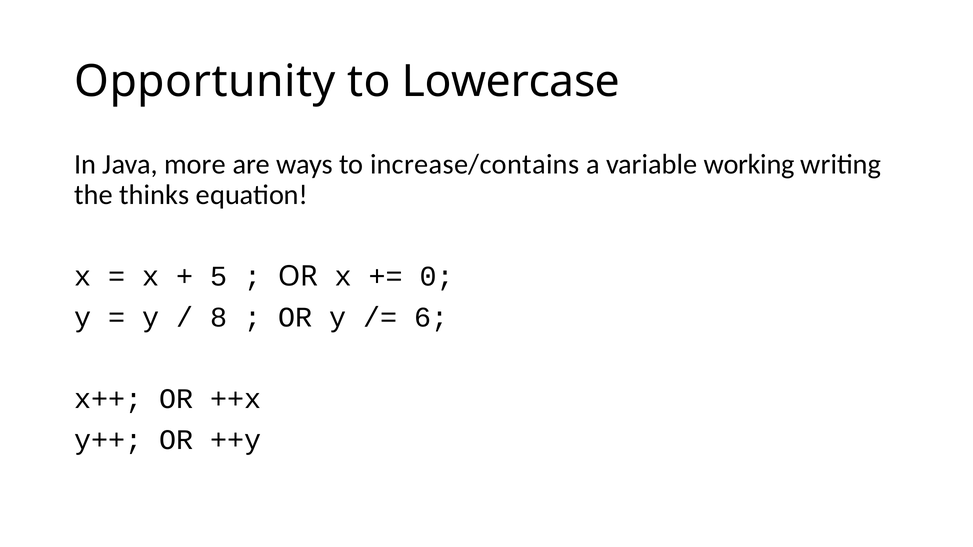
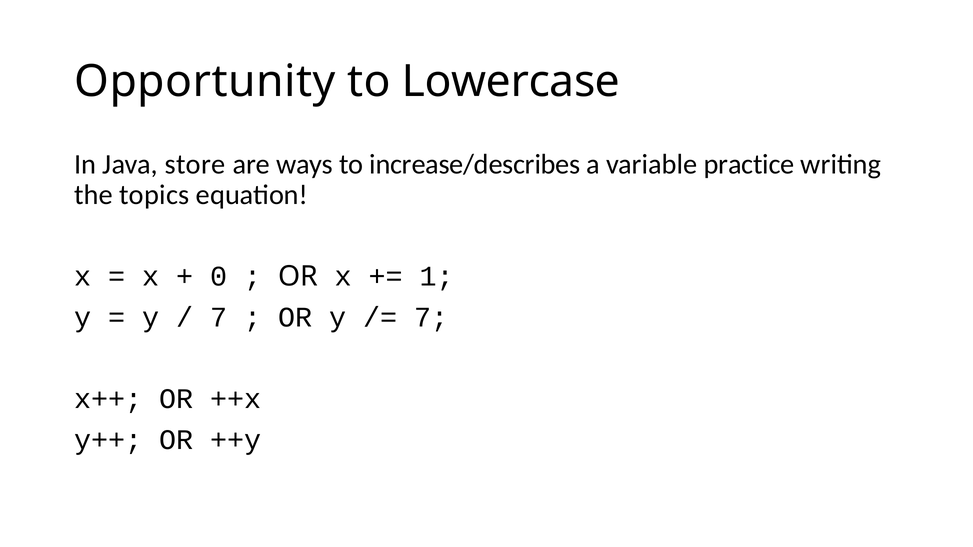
more: more -> store
increase/contains: increase/contains -> increase/describes
working: working -> practice
thinks: thinks -> topics
5: 5 -> 0
0: 0 -> 1
8 at (219, 318): 8 -> 7
6 at (431, 318): 6 -> 7
